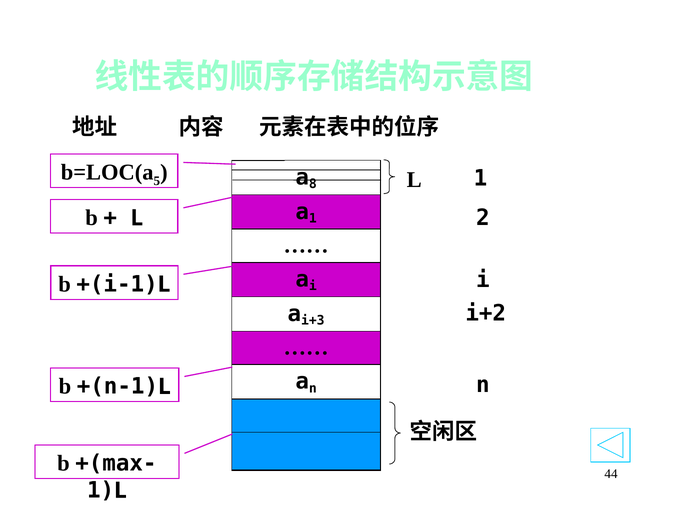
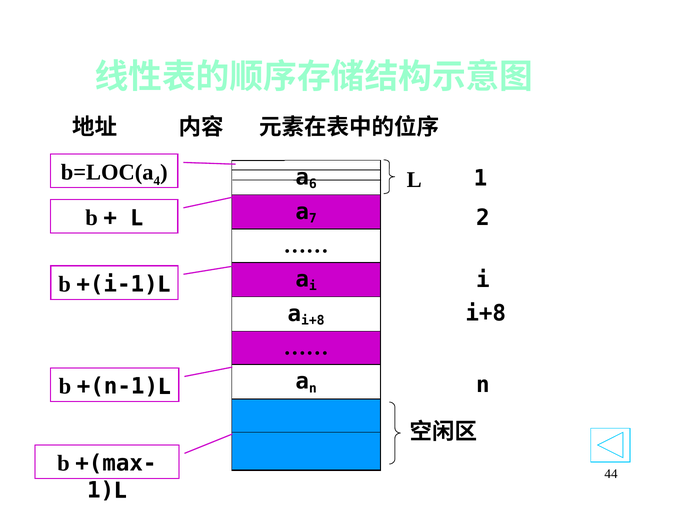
5: 5 -> 4
8: 8 -> 6
1 at (313, 218): 1 -> 7
i+2 at (486, 313): i+2 -> i+8
i+3 at (313, 320): i+3 -> i+8
